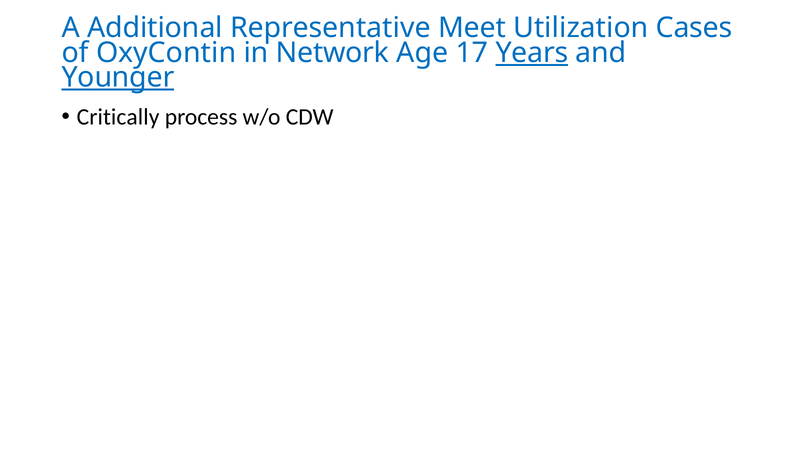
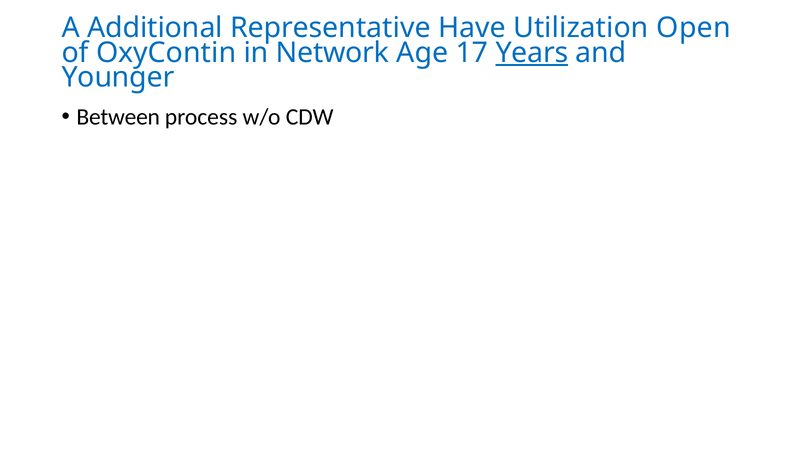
Meet: Meet -> Have
Cases: Cases -> Open
Younger underline: present -> none
Critically: Critically -> Between
